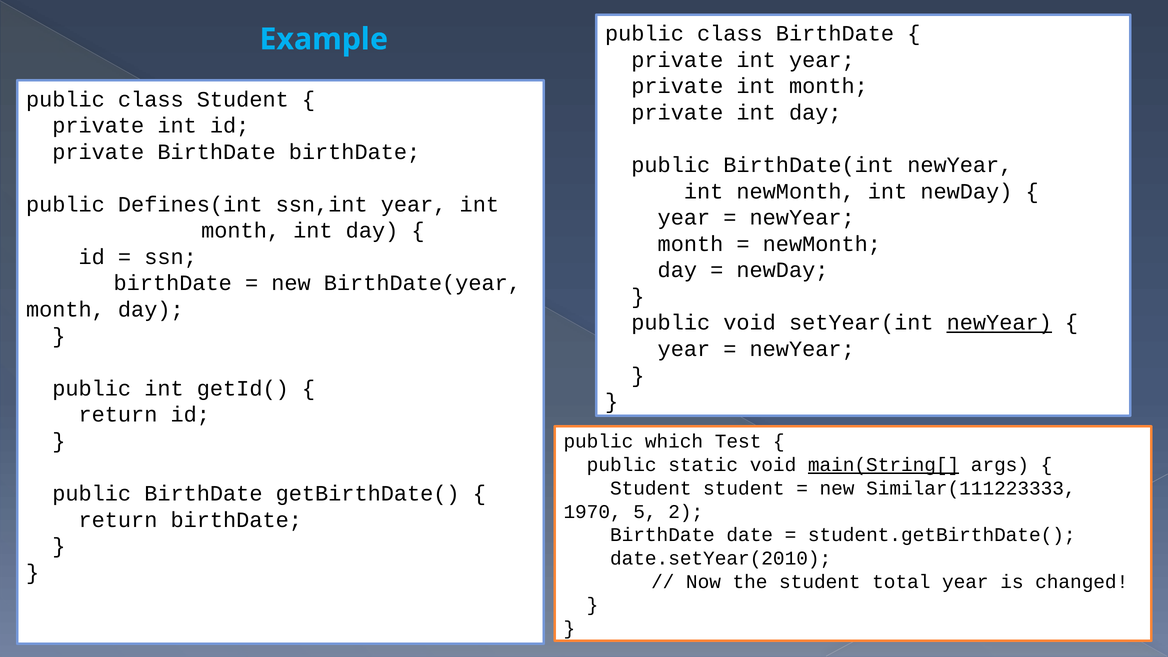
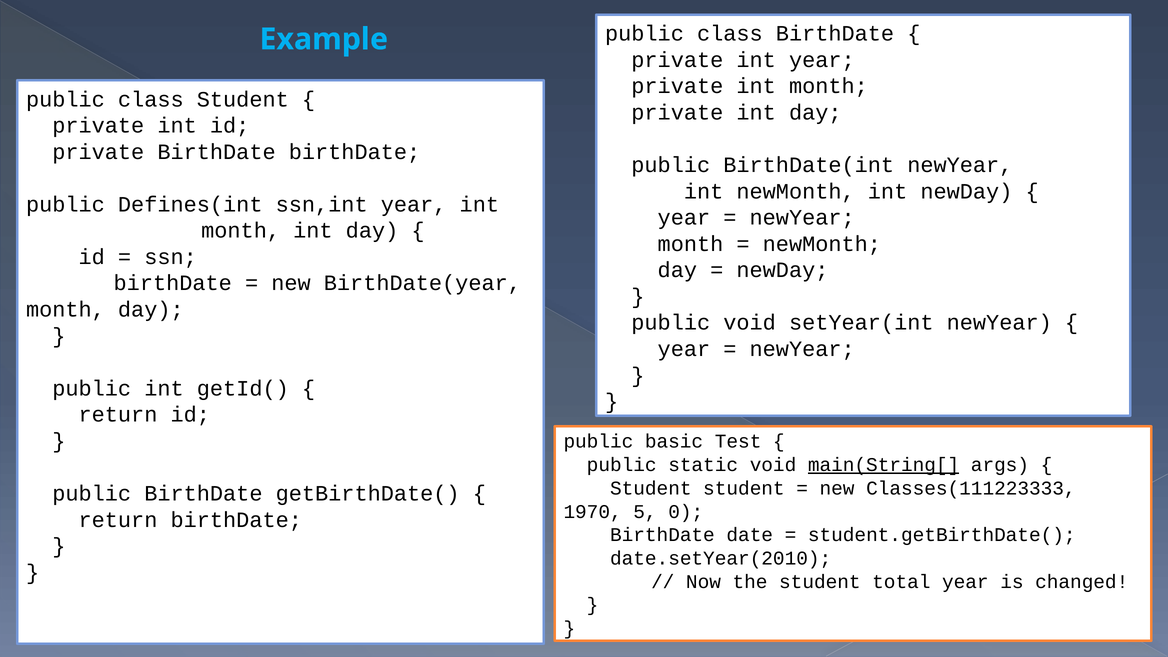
newYear at (999, 323) underline: present -> none
which: which -> basic
Similar(111223333: Similar(111223333 -> Classes(111223333
2: 2 -> 0
